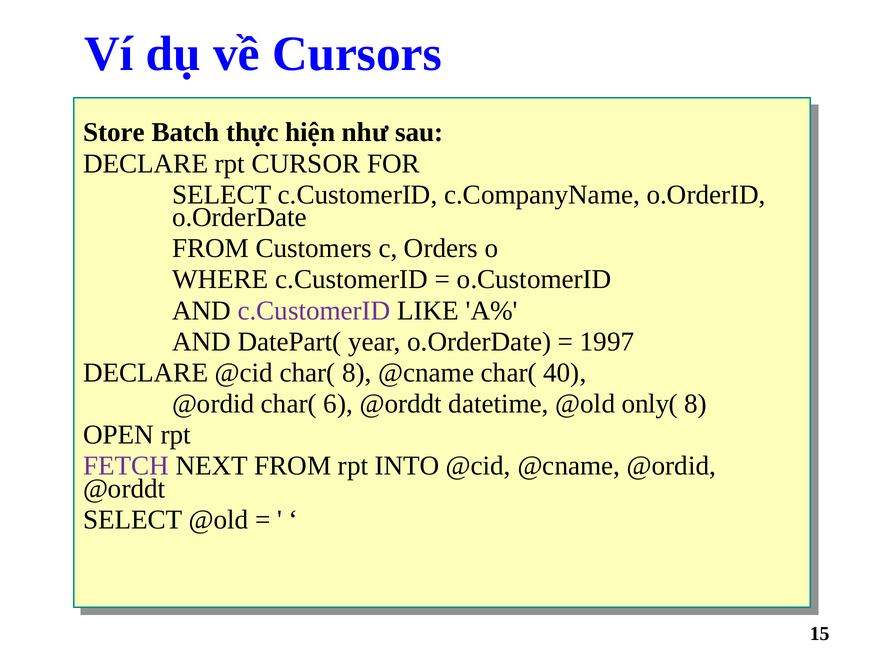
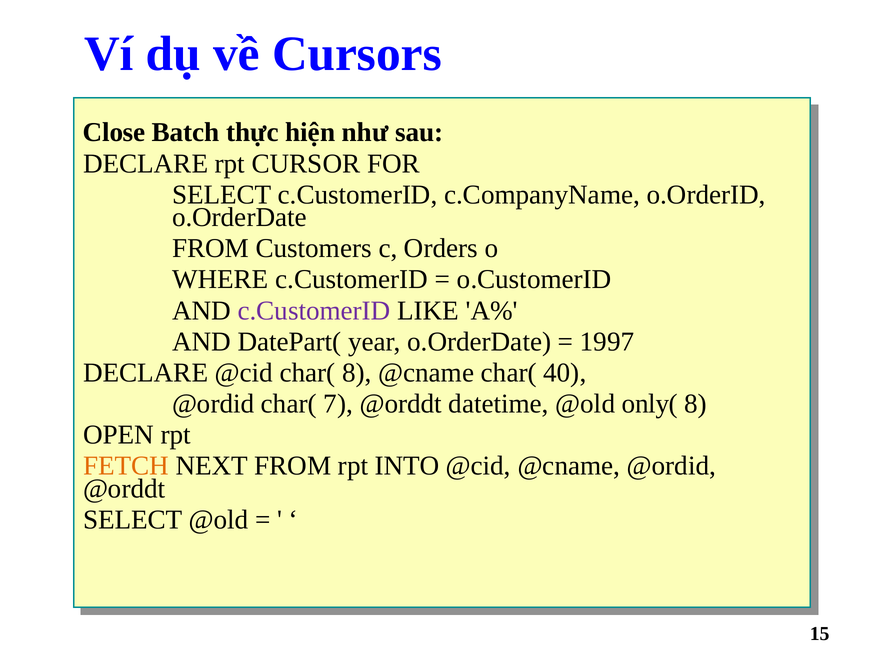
Store: Store -> Close
6: 6 -> 7
FETCH colour: purple -> orange
